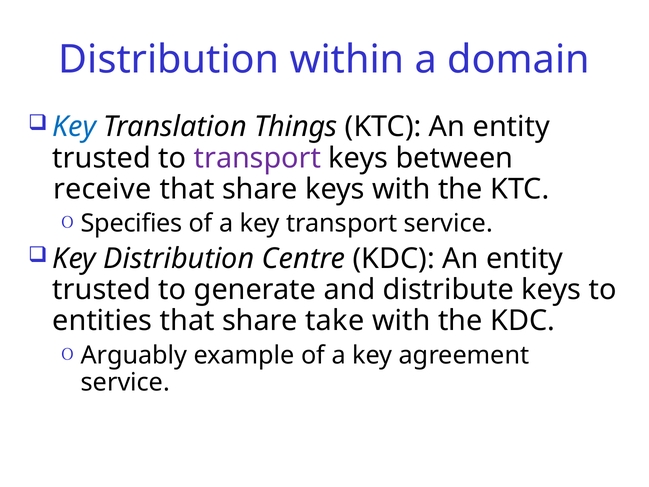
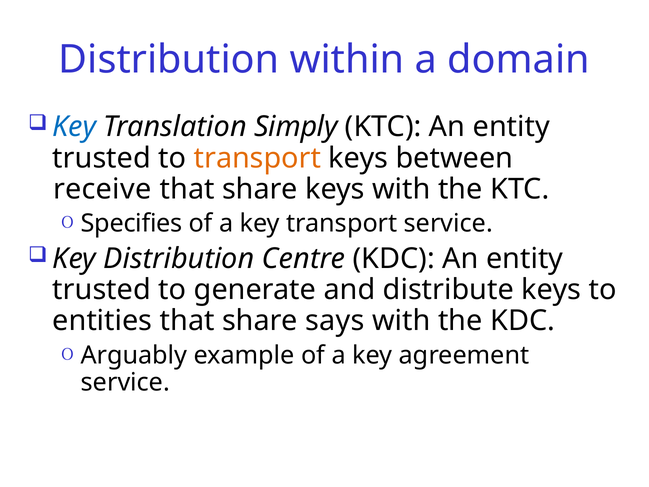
Things: Things -> Simply
transport at (257, 158) colour: purple -> orange
take: take -> says
